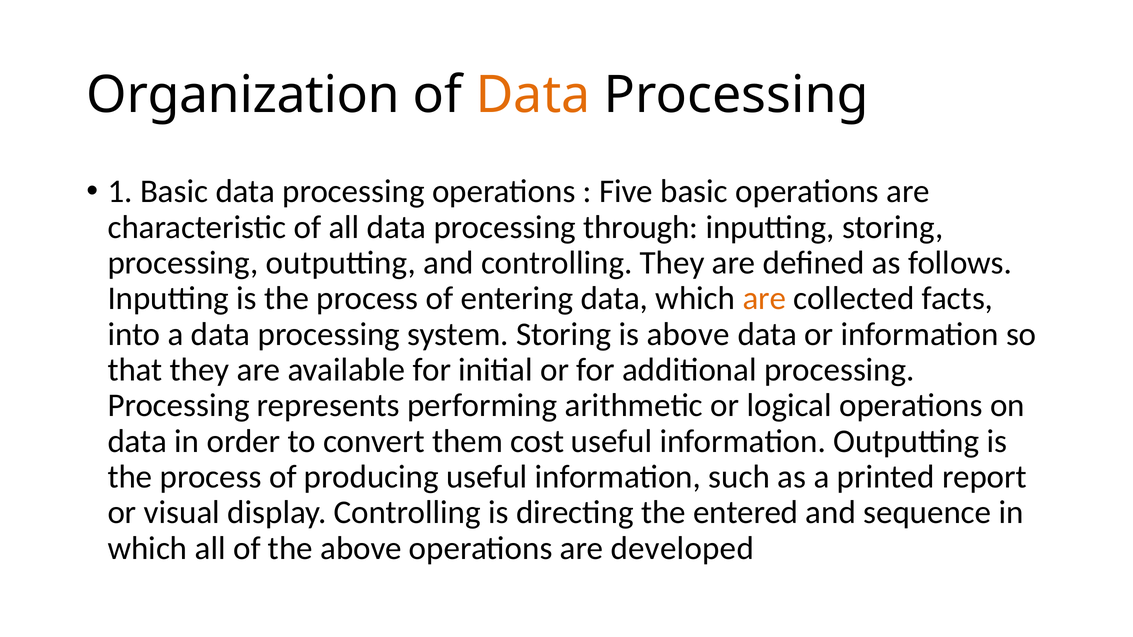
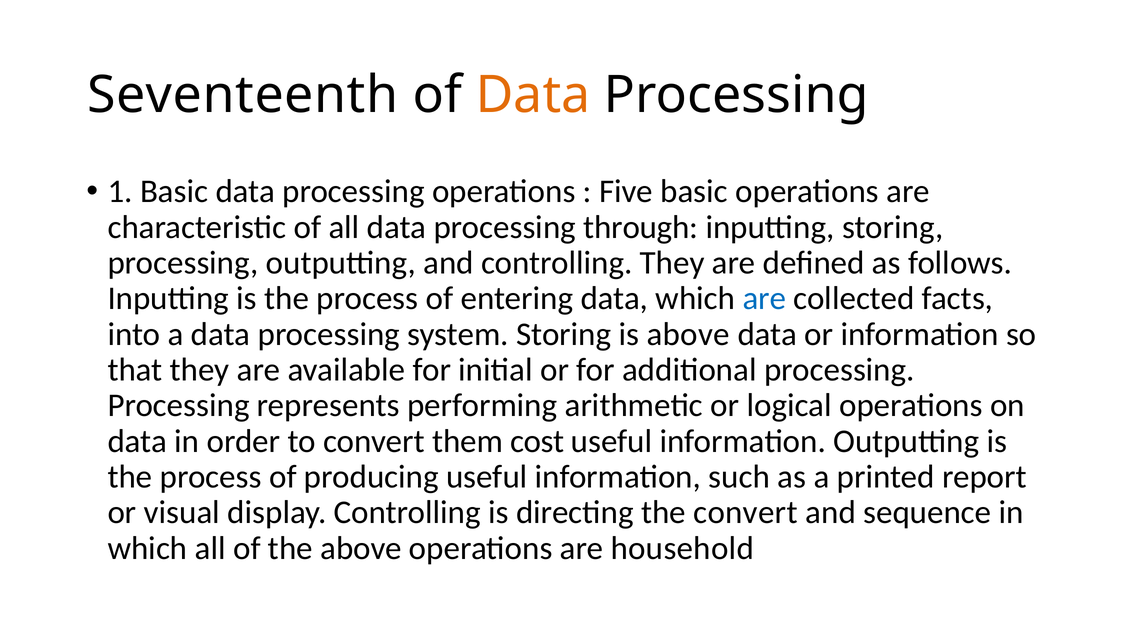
Organization: Organization -> Seventeenth
are at (764, 299) colour: orange -> blue
the entered: entered -> convert
developed: developed -> household
